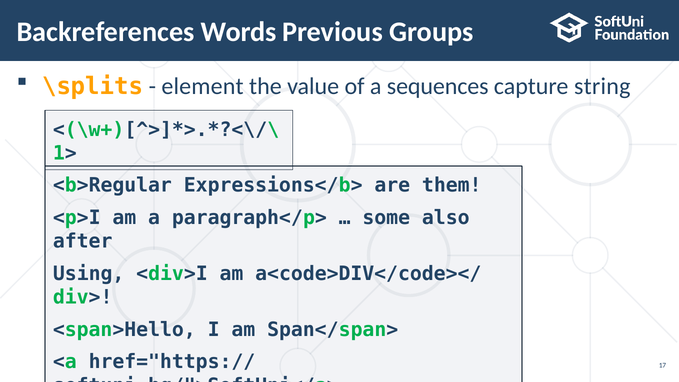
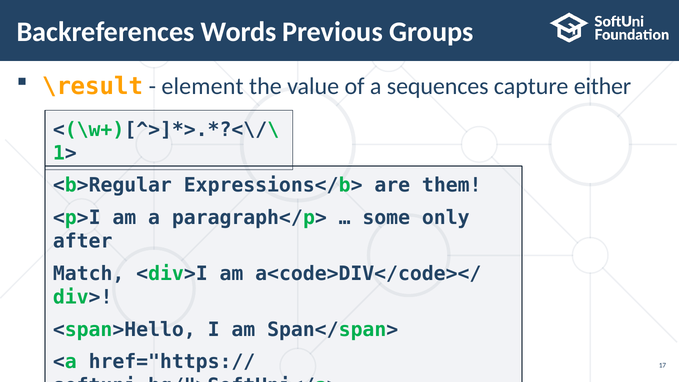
\splits: \splits -> \result
string: string -> either
also: also -> only
Using: Using -> Match
